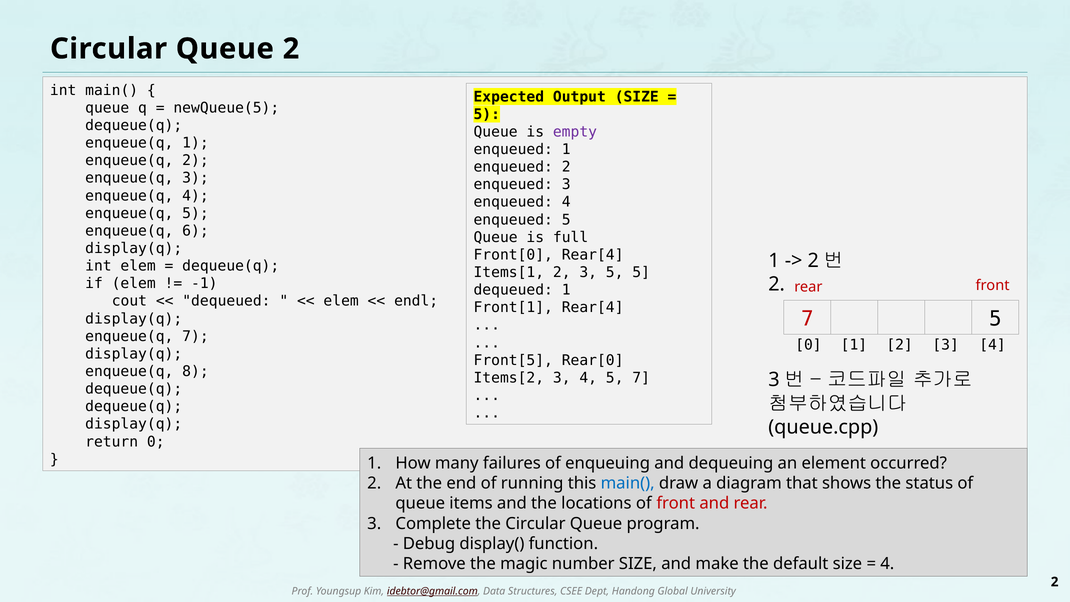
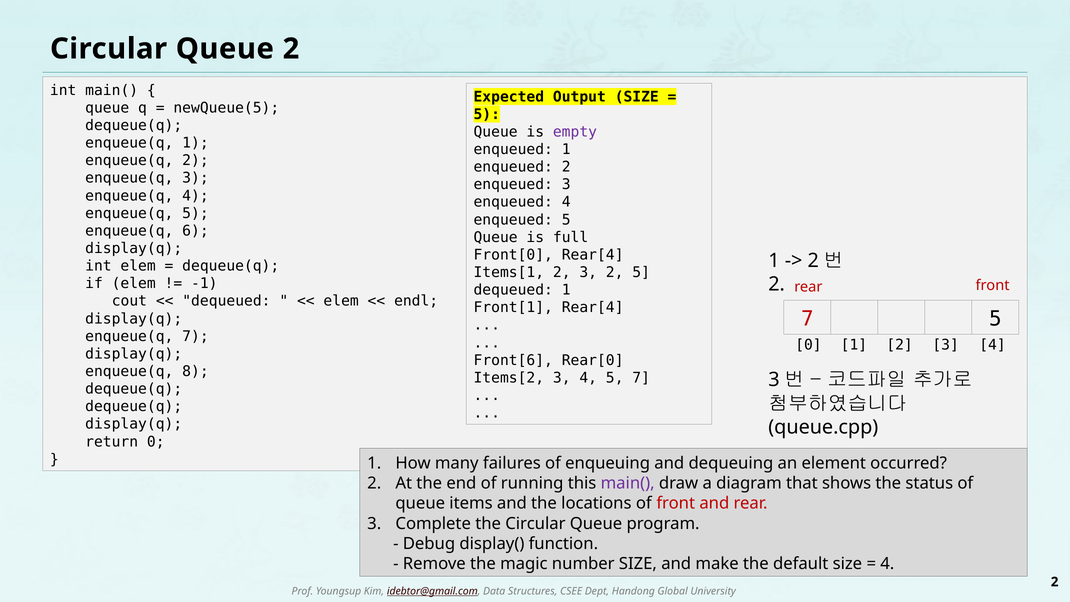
3 5: 5 -> 2
Front[5: Front[5 -> Front[6
main( at (628, 483) colour: blue -> purple
